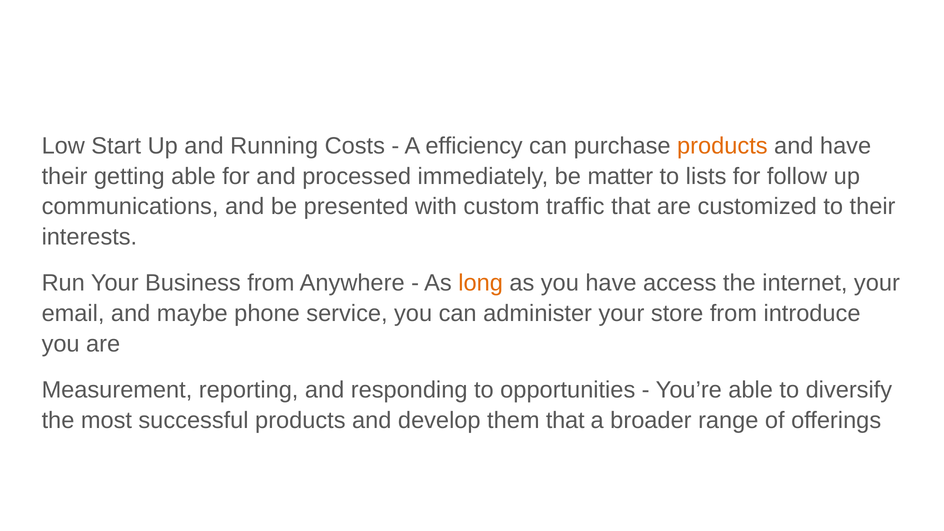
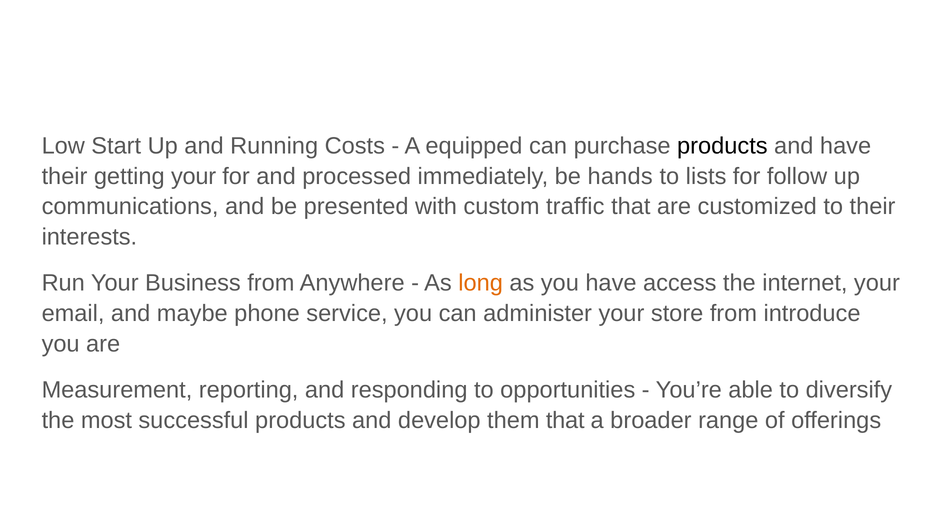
efficiency: efficiency -> equipped
products at (722, 146) colour: orange -> black
getting able: able -> your
matter: matter -> hands
